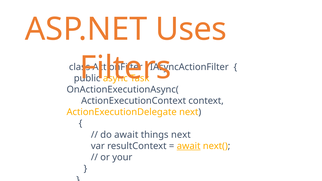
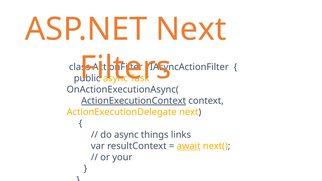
ASP.NET Uses: Uses -> Next
ActionExecutionContext underline: none -> present
do await: await -> async
things next: next -> links
